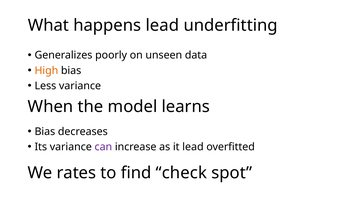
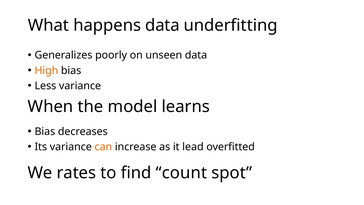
happens lead: lead -> data
can colour: purple -> orange
check: check -> count
